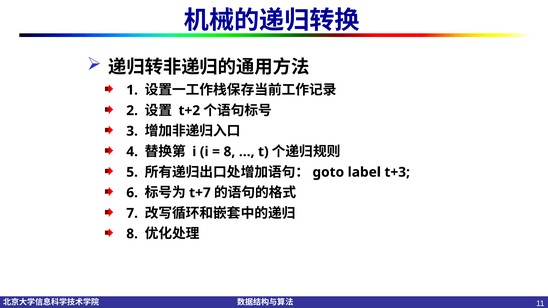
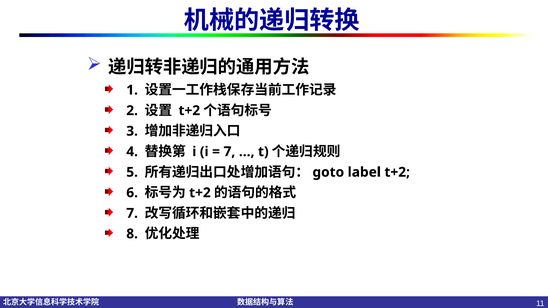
8 at (229, 152): 8 -> 7
label t+3: t+3 -> t+2
t+7 at (200, 193): t+7 -> t+2
